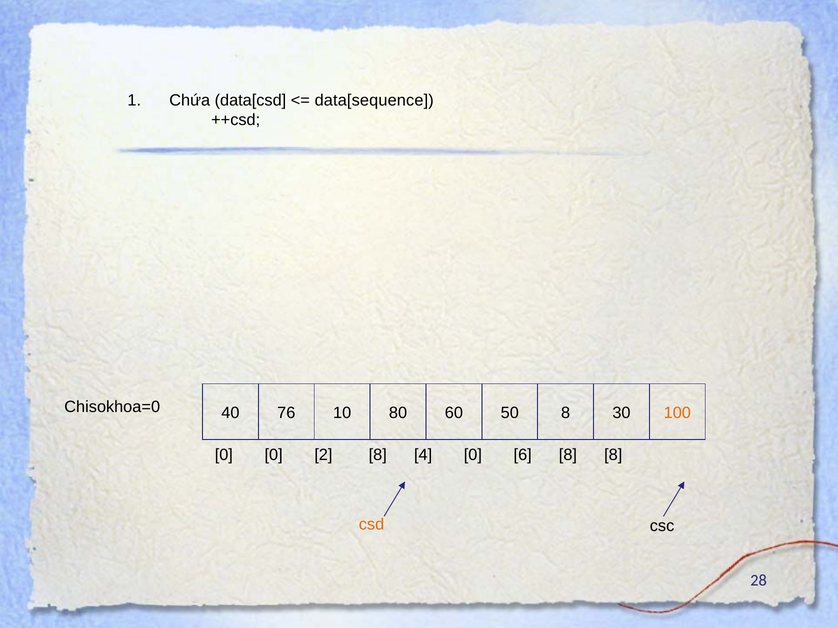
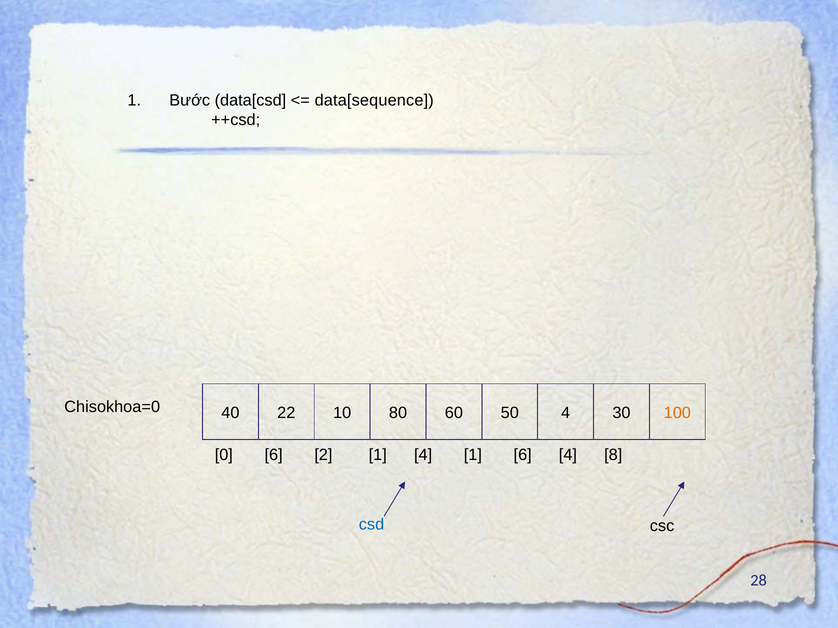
Chứa: Chứa -> Bước
76: 76 -> 22
50 8: 8 -> 4
0 0: 0 -> 6
2 8: 8 -> 1
4 0: 0 -> 1
6 8: 8 -> 4
csd colour: orange -> blue
